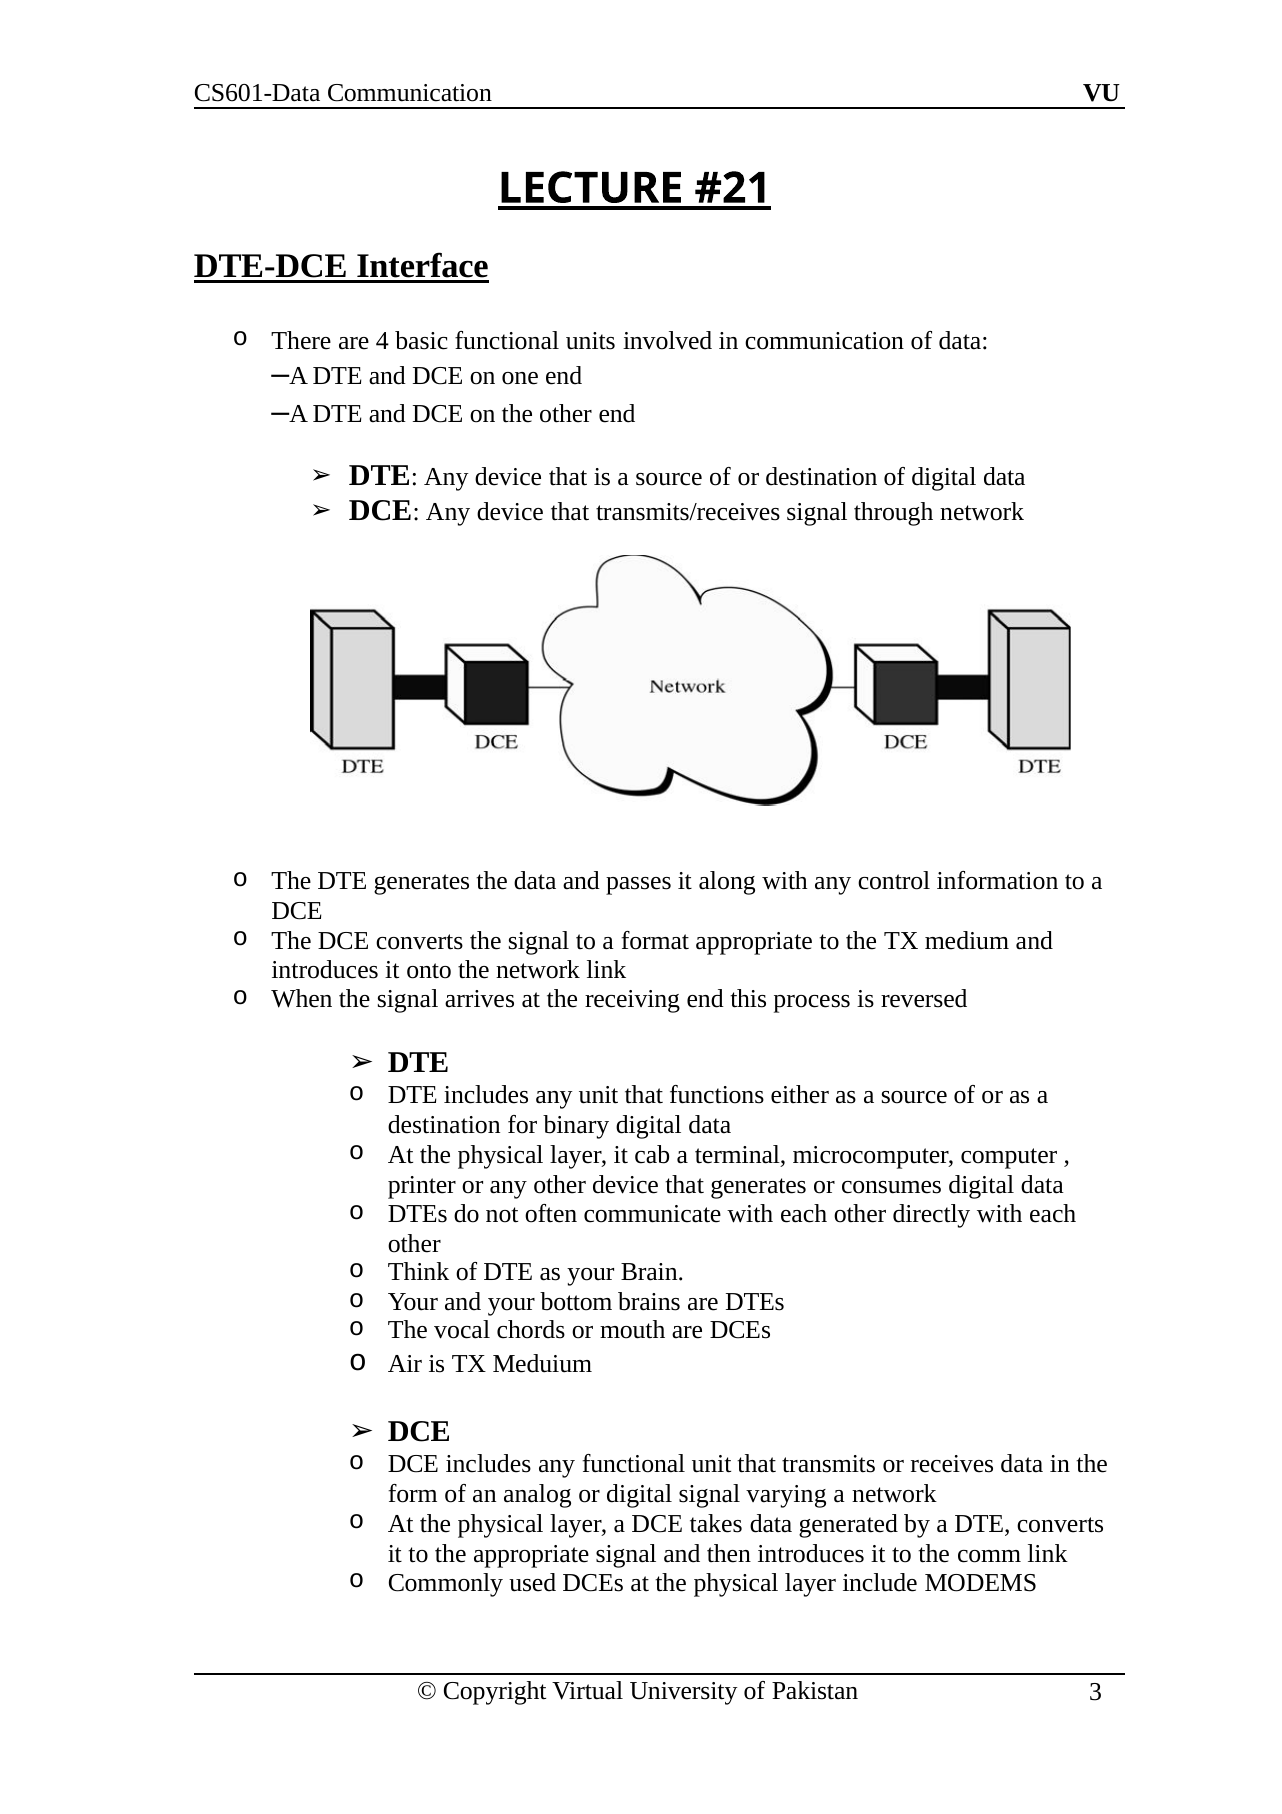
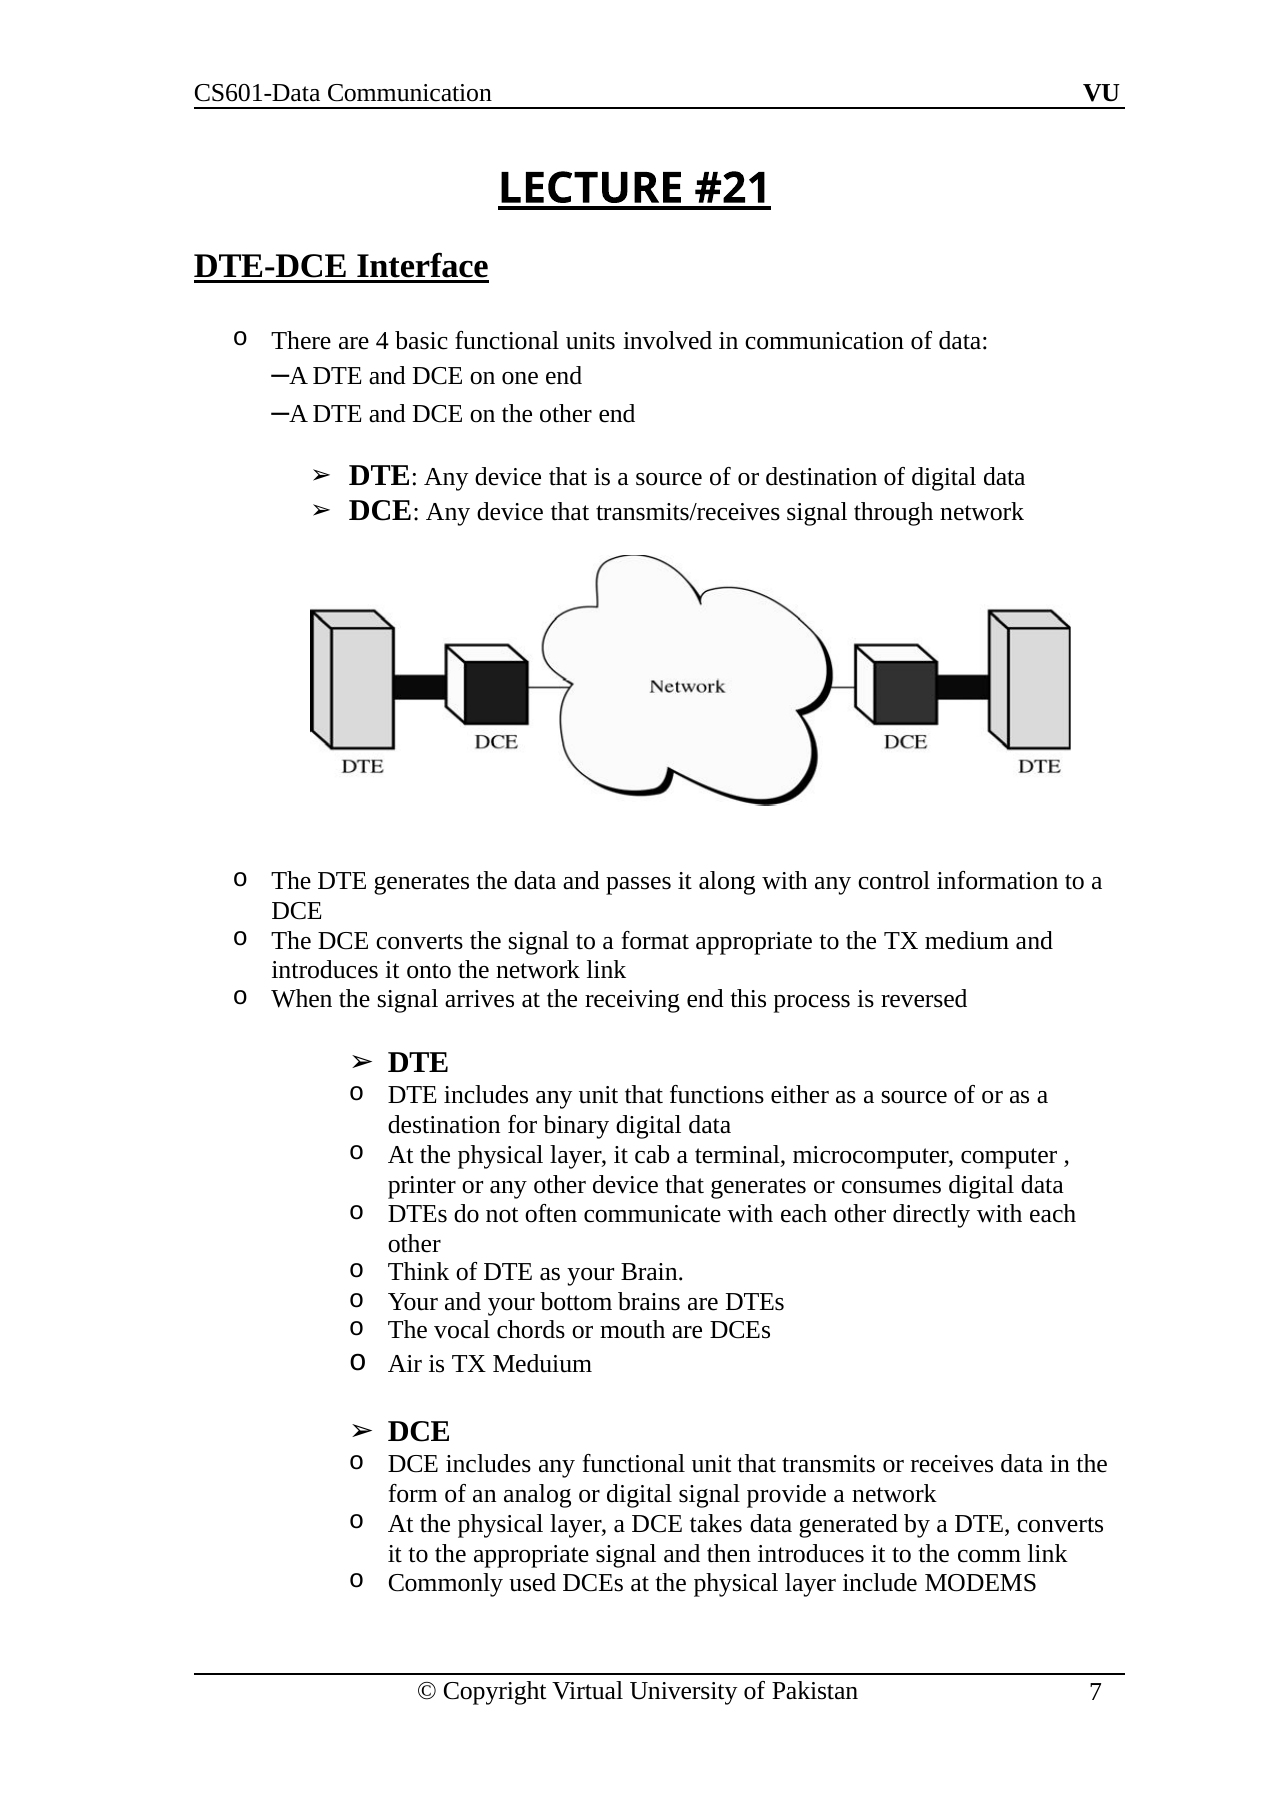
varying: varying -> provide
3: 3 -> 7
